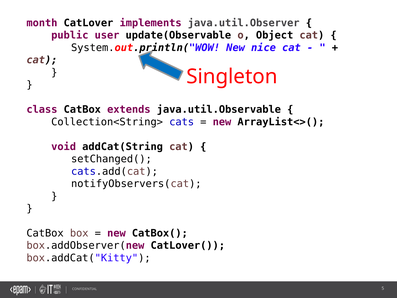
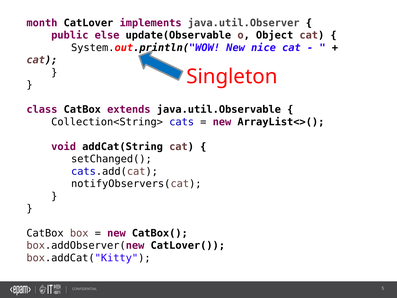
user: user -> else
